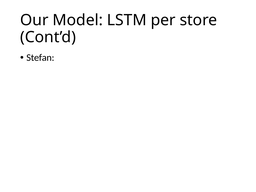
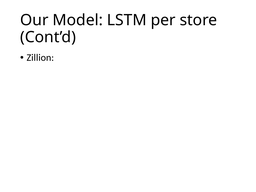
Stefan: Stefan -> Zillion
